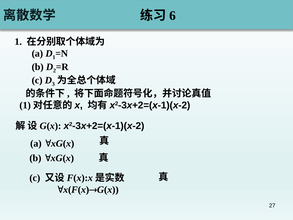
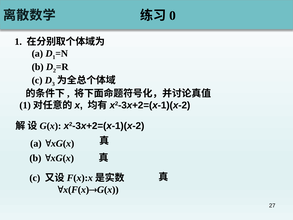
6: 6 -> 0
